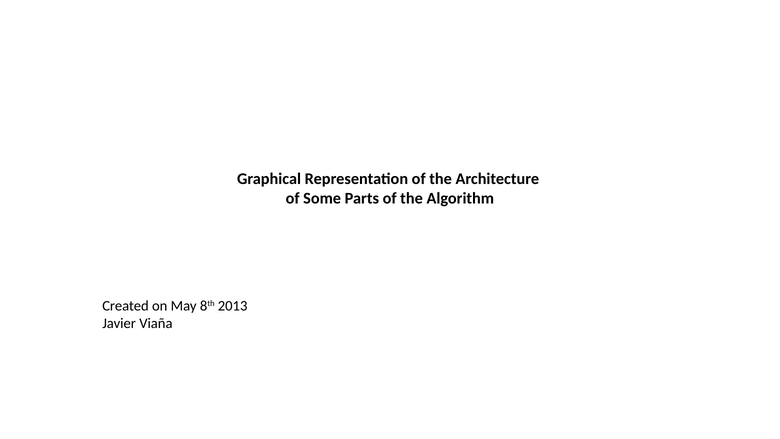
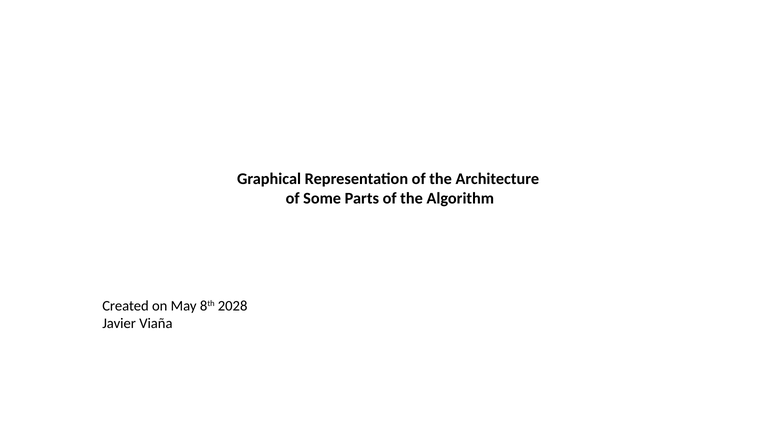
2013: 2013 -> 2028
